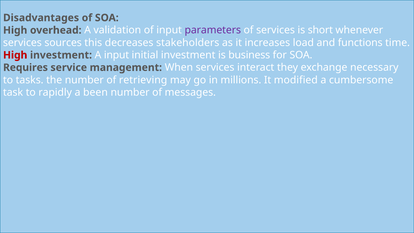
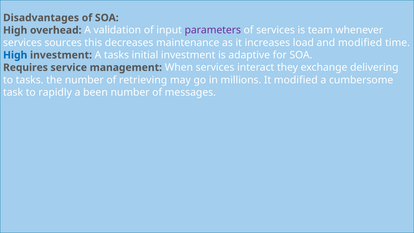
short: short -> team
stakeholders: stakeholders -> maintenance
and functions: functions -> modified
High at (15, 55) colour: red -> blue
A input: input -> tasks
business: business -> adaptive
necessary: necessary -> delivering
